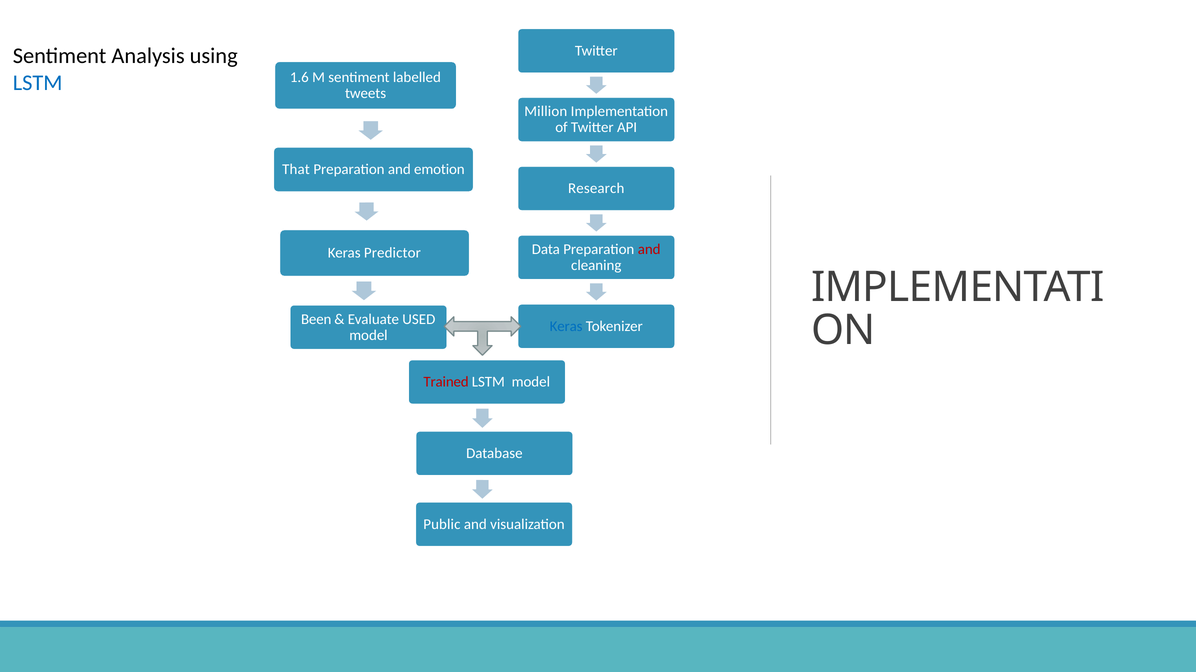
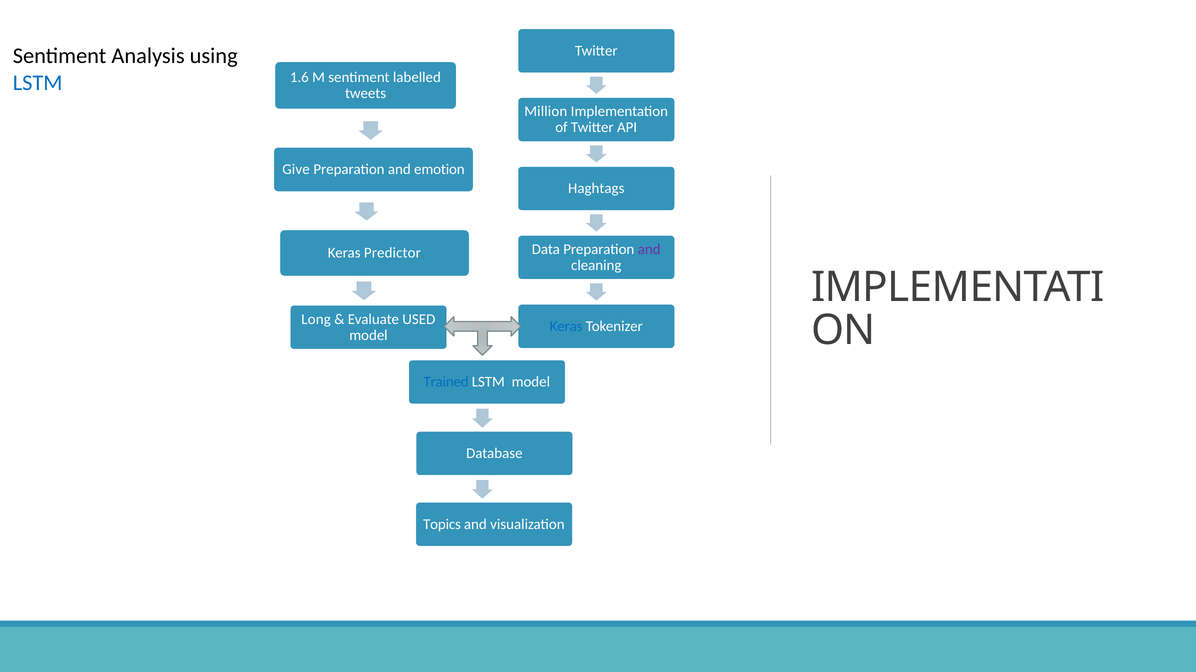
That: That -> Give
Research: Research -> Haghtags
and at (649, 250) colour: red -> purple
Been: Been -> Long
Trained colour: red -> blue
Public: Public -> Topics
